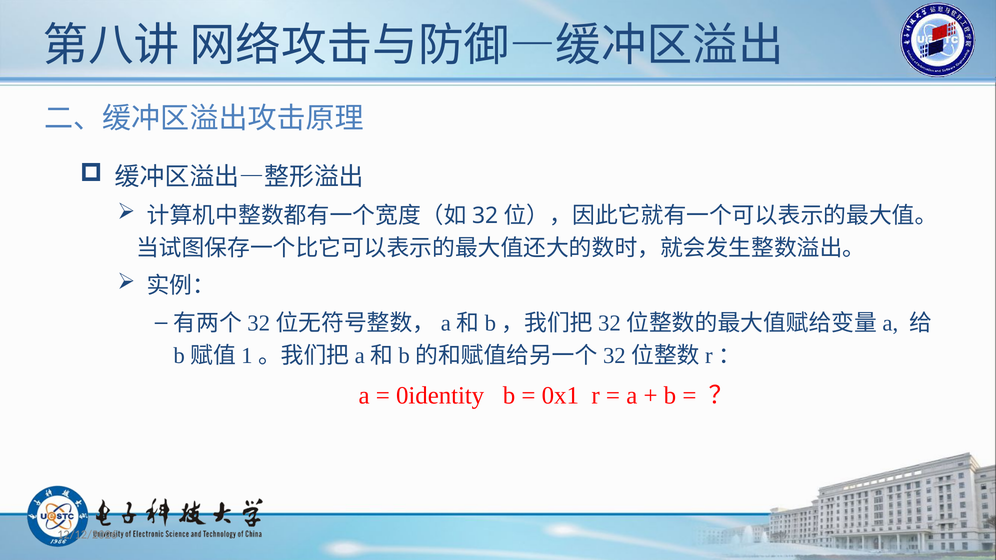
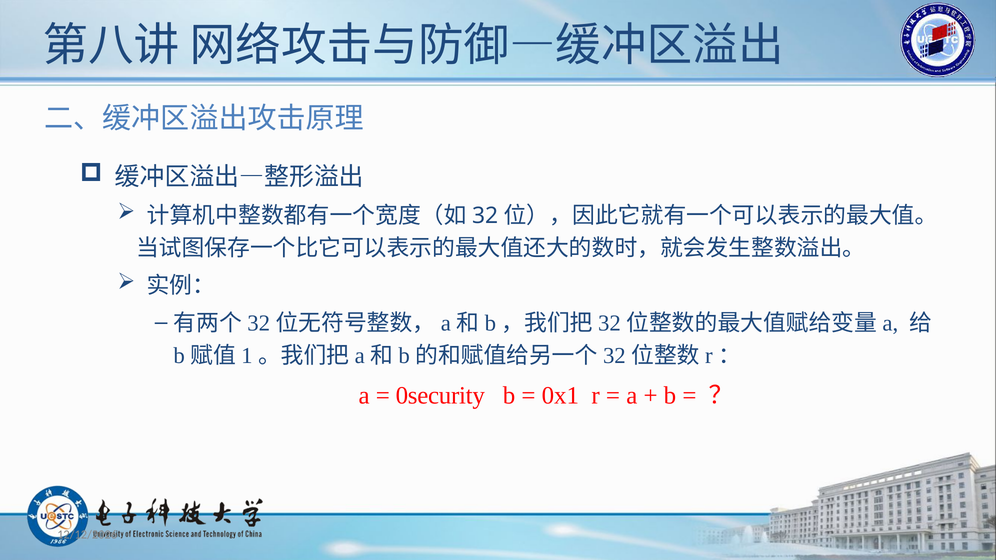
0identity: 0identity -> 0security
